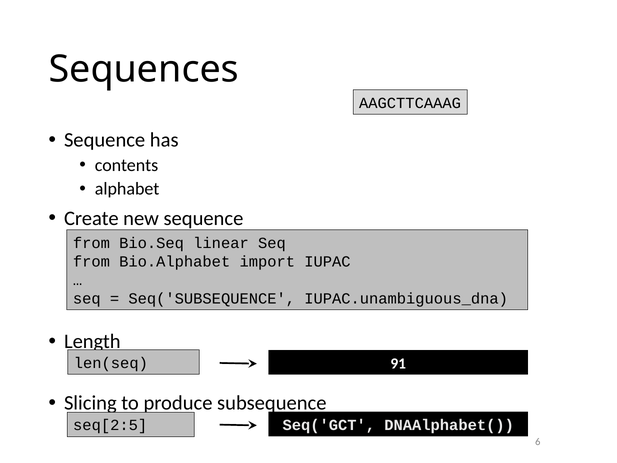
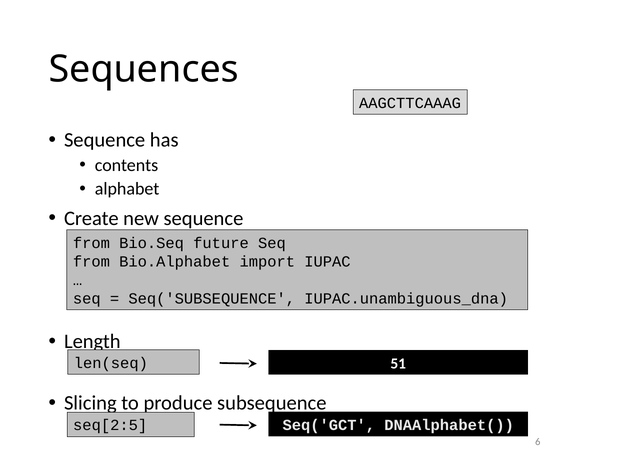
linear: linear -> future
91: 91 -> 51
